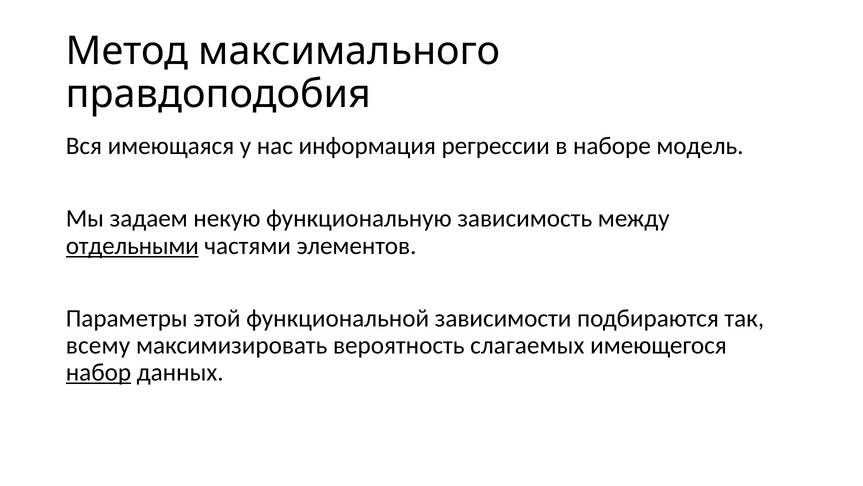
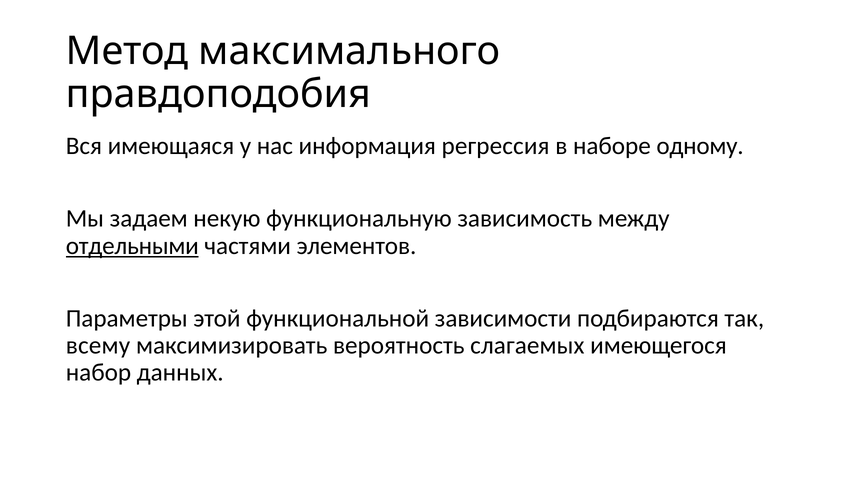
регрессии: регрессии -> регрессия
модель: модель -> одному
набор underline: present -> none
